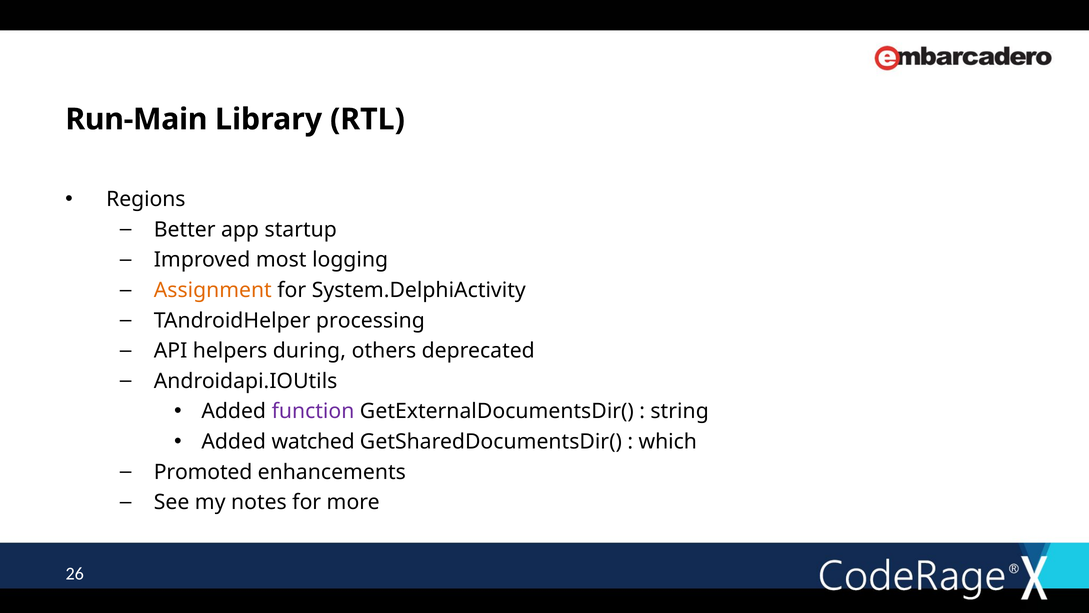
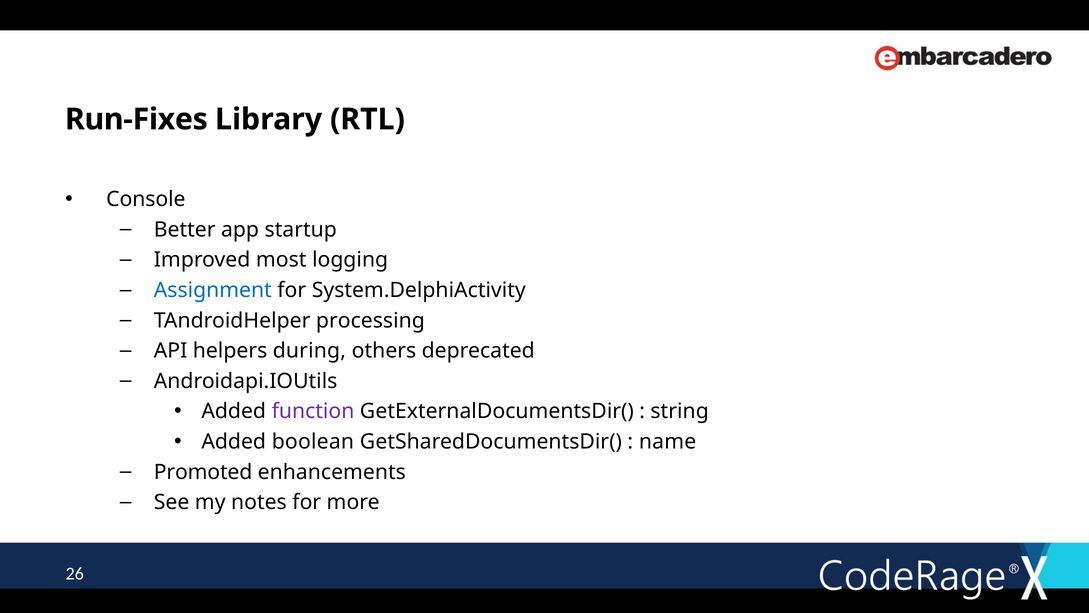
Run-Main: Run-Main -> Run-Fixes
Regions: Regions -> Console
Assignment colour: orange -> blue
watched: watched -> boolean
which: which -> name
